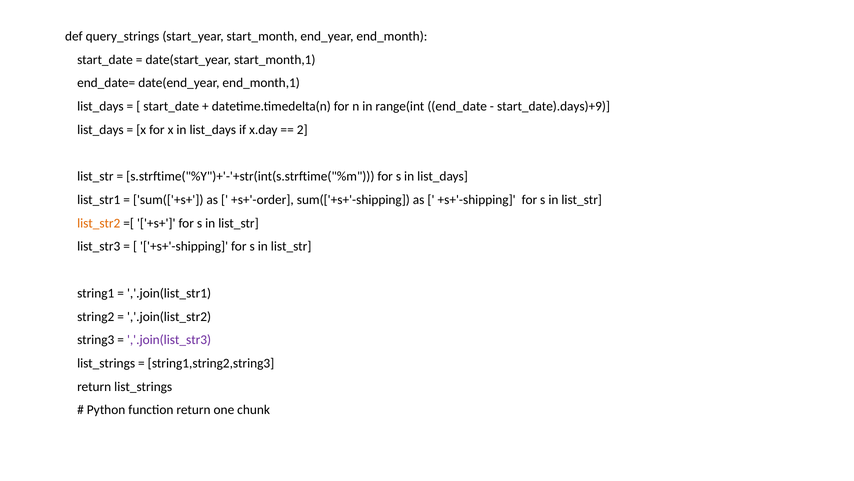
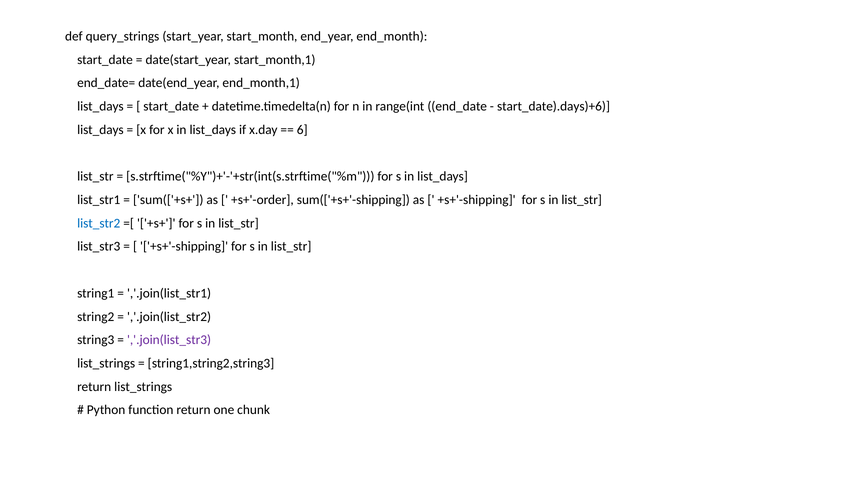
start_date).days)+9: start_date).days)+9 -> start_date).days)+6
2: 2 -> 6
list_str2 colour: orange -> blue
